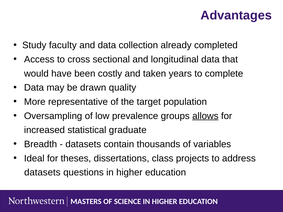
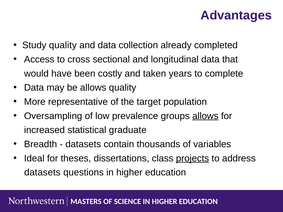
Study faculty: faculty -> quality
be drawn: drawn -> allows
projects underline: none -> present
